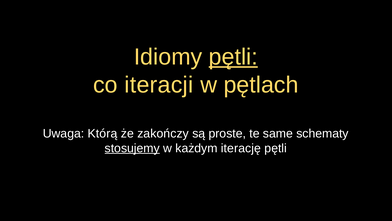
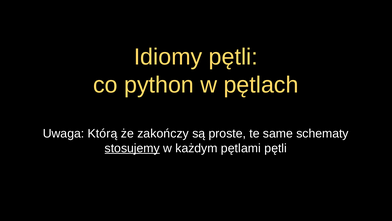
pętli at (233, 57) underline: present -> none
iteracji: iteracji -> python
iterację: iterację -> pętlami
